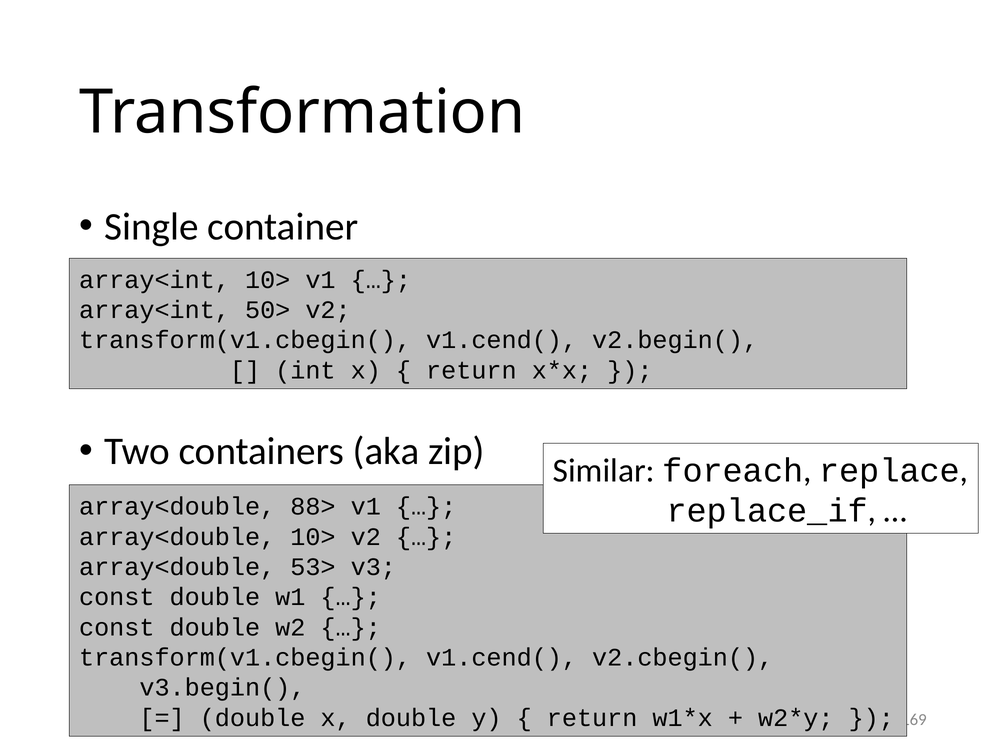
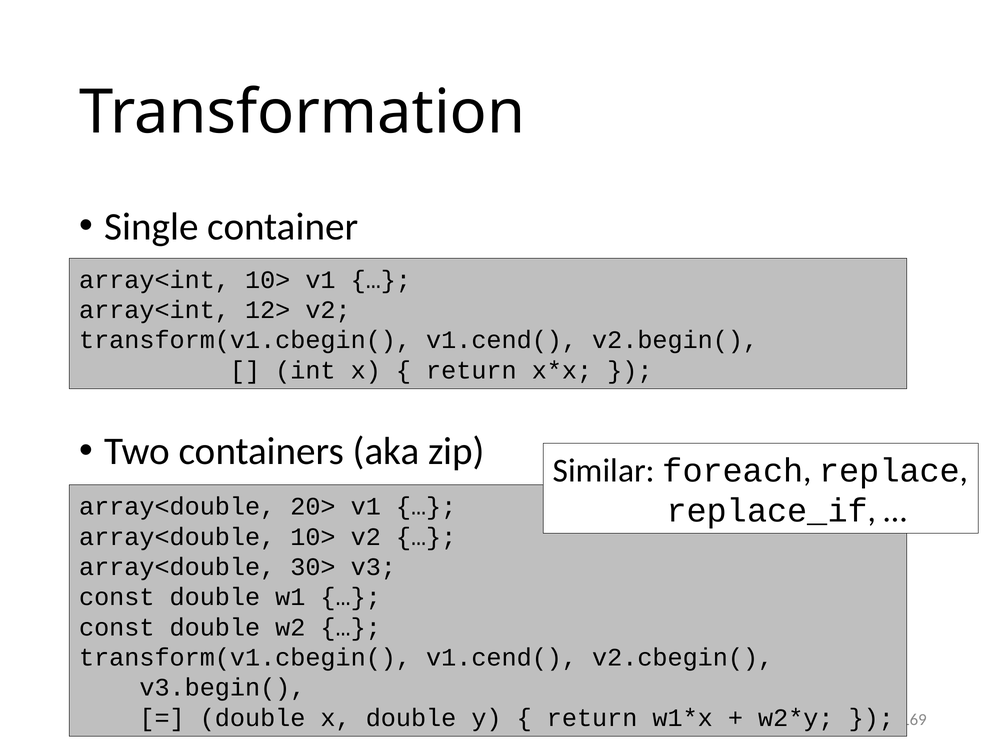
50>: 50> -> 12>
88>: 88> -> 20>
53>: 53> -> 30>
